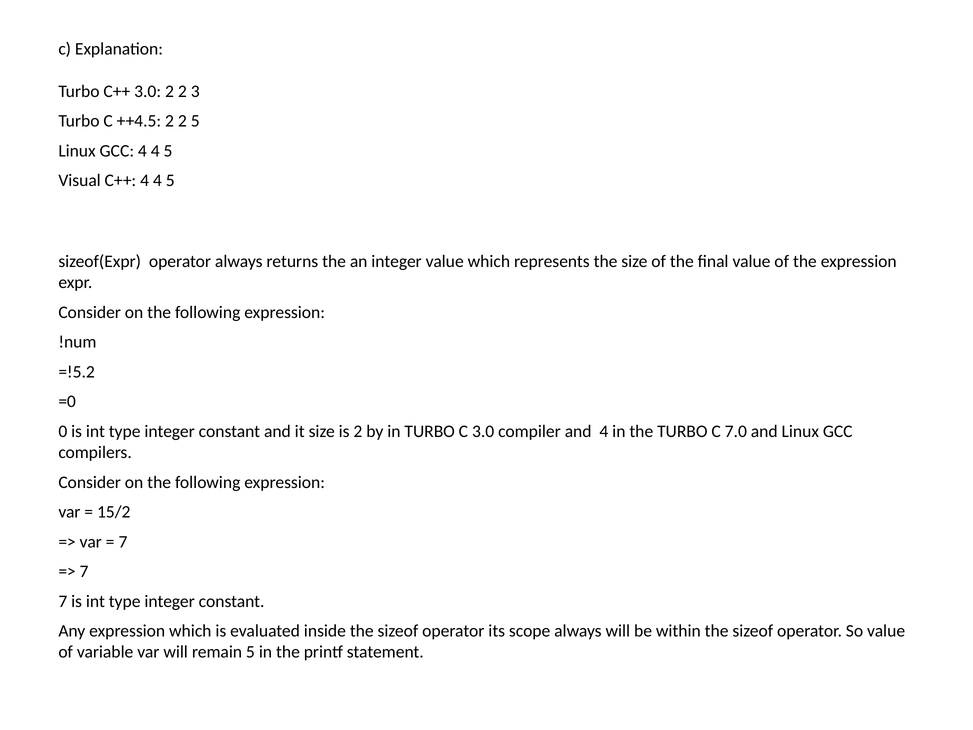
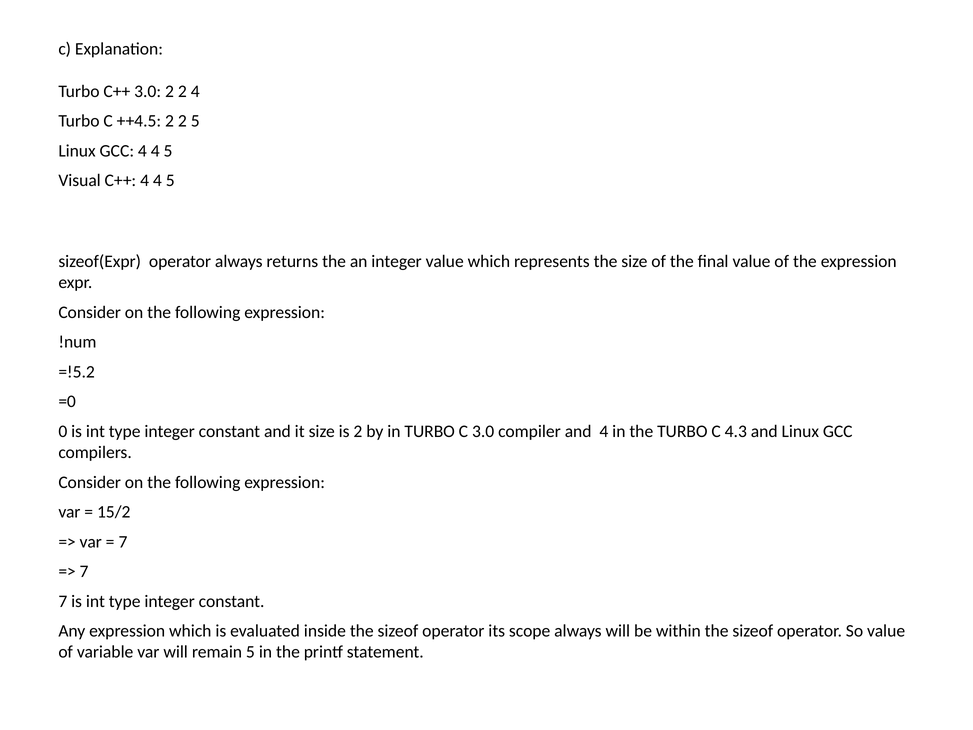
2 3: 3 -> 4
7.0: 7.0 -> 4.3
